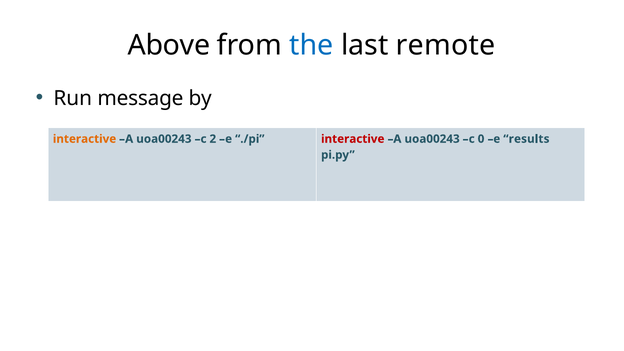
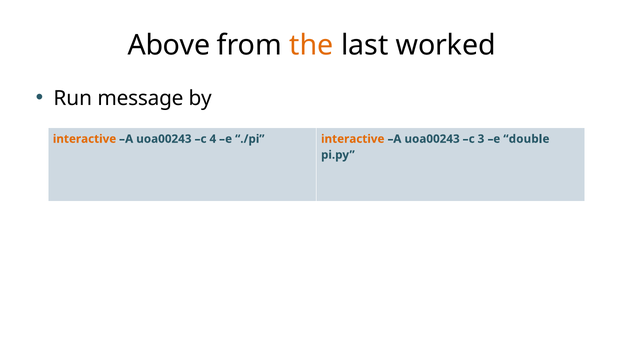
the colour: blue -> orange
remote: remote -> worked
2: 2 -> 4
interactive at (353, 139) colour: red -> orange
0: 0 -> 3
results: results -> double
